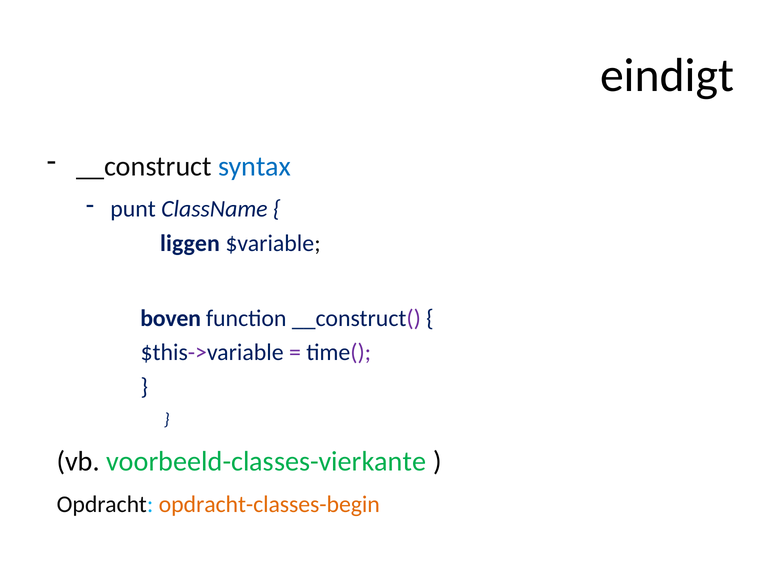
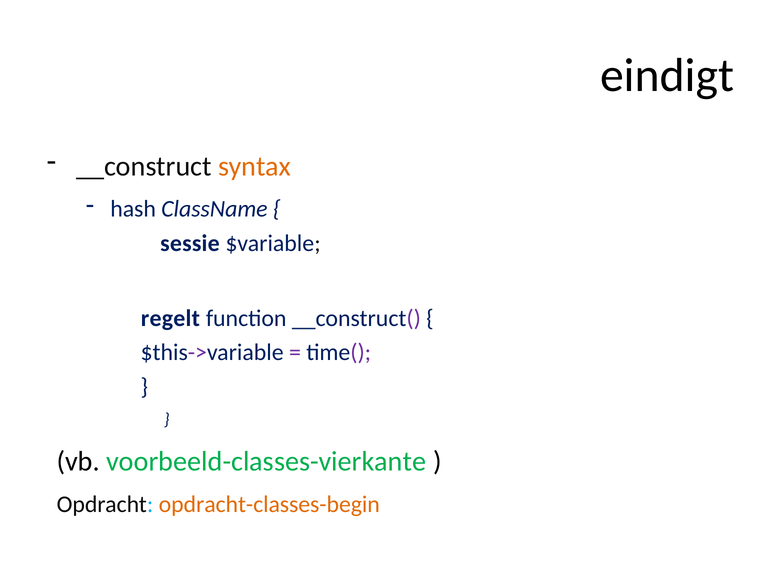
syntax colour: blue -> orange
punt: punt -> hash
liggen: liggen -> sessie
boven: boven -> regelt
